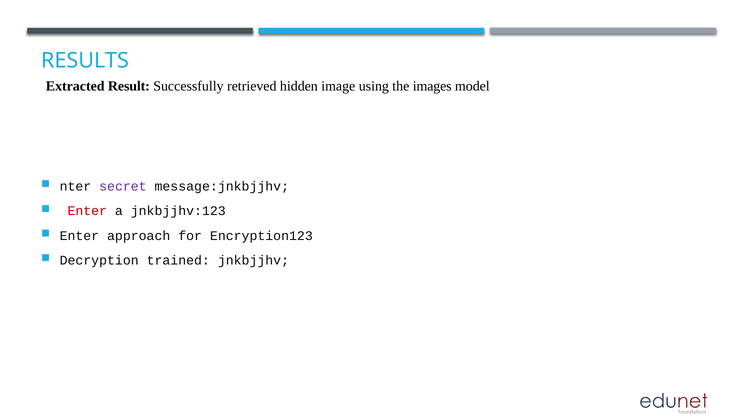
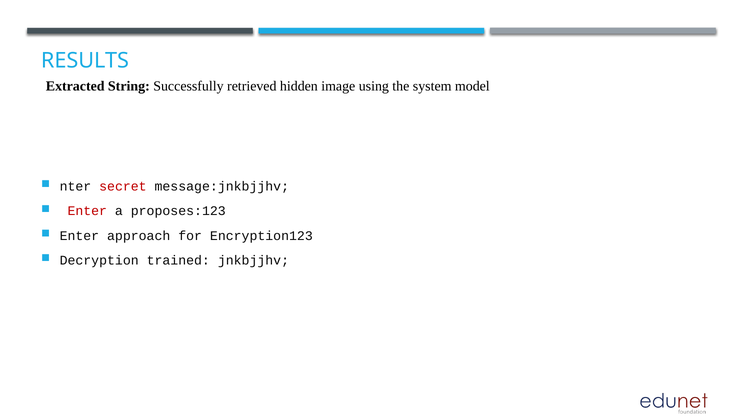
Result: Result -> String
images: images -> system
secret colour: purple -> red
jnkbjjhv:123: jnkbjjhv:123 -> proposes:123
